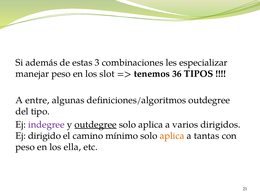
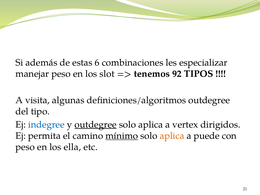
3: 3 -> 6
36: 36 -> 92
entre: entre -> visita
indegree colour: purple -> blue
varios: varios -> vertex
dirigido: dirigido -> permita
mínimo underline: none -> present
tantas: tantas -> puede
